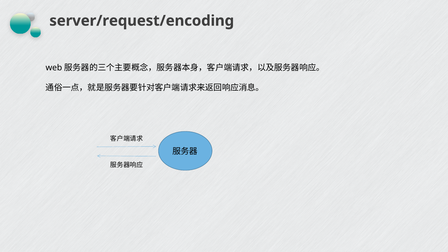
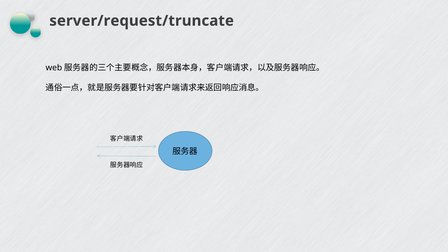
server/request/encoding: server/request/encoding -> server/request/truncate
